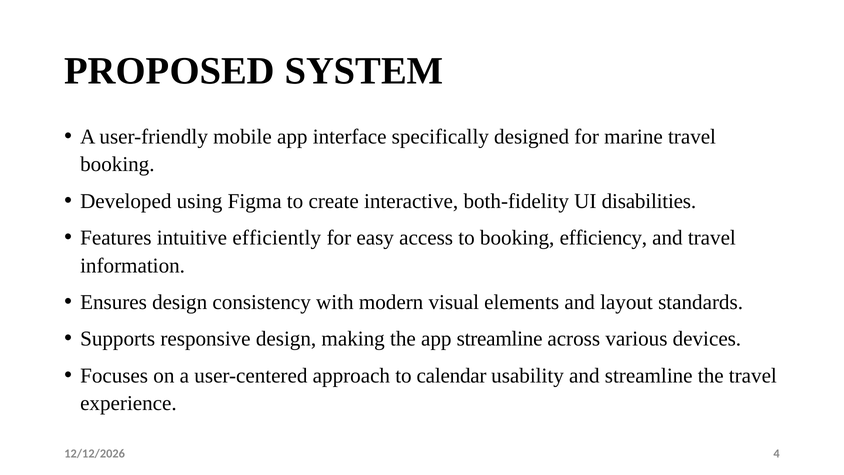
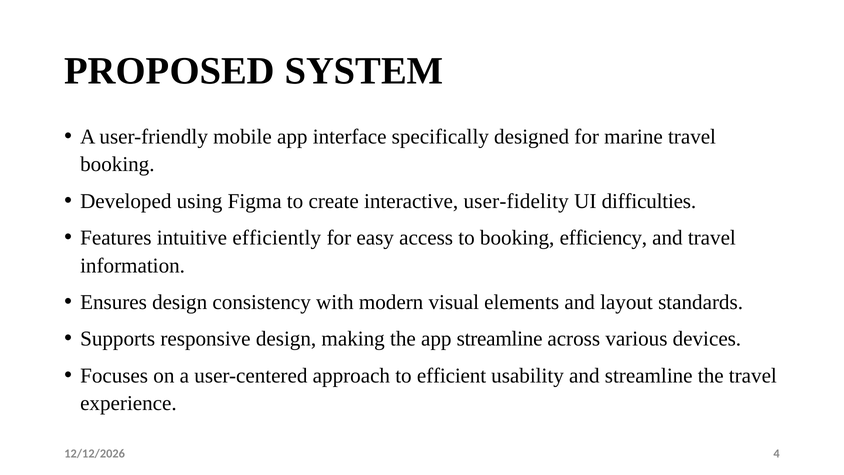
both-fidelity: both-fidelity -> user-fidelity
disabilities: disabilities -> difficulties
calendar: calendar -> efficient
